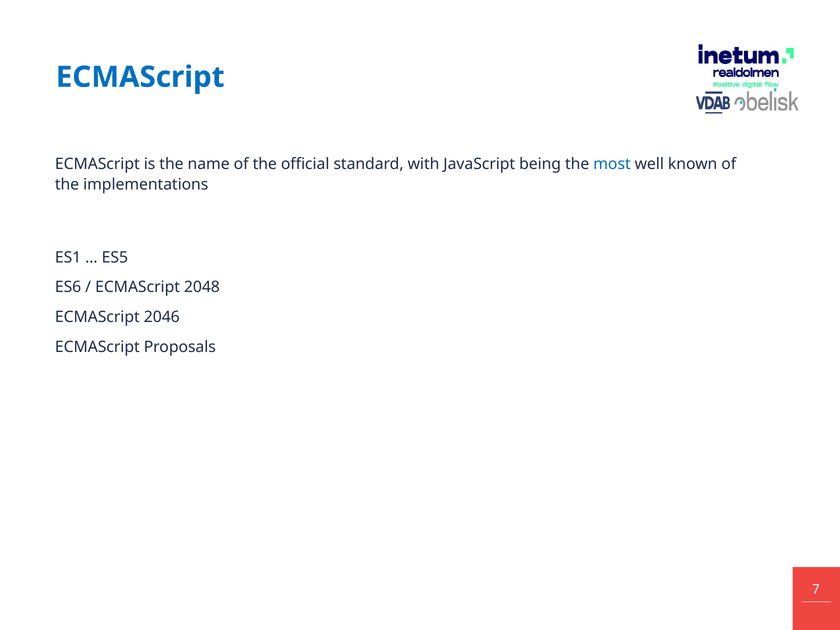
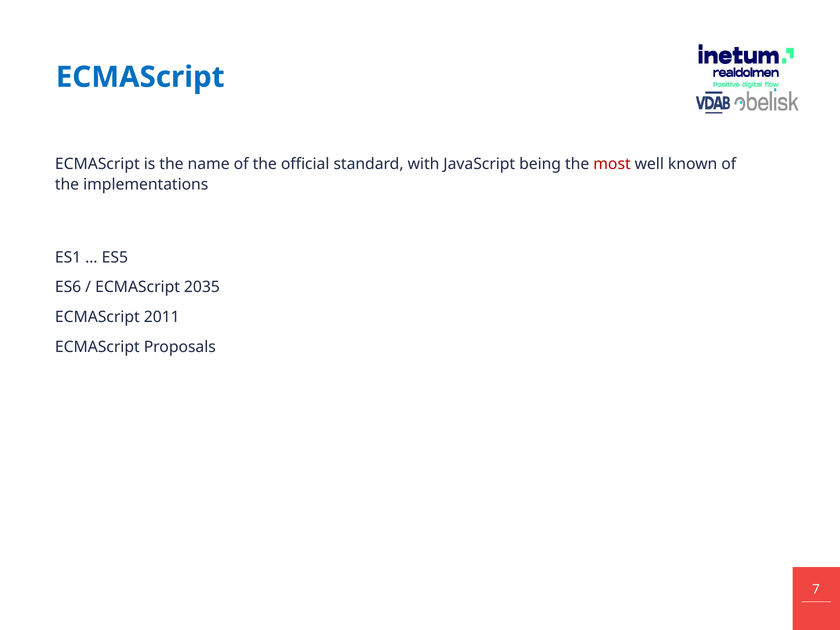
most colour: blue -> red
2048: 2048 -> 2035
2046: 2046 -> 2011
